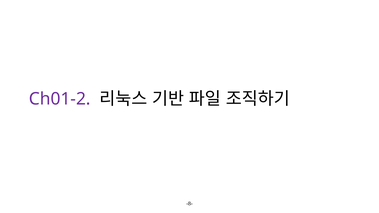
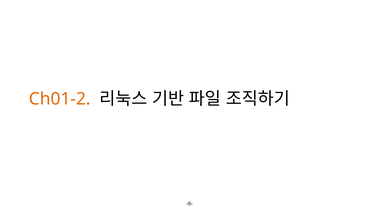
Ch01-2 colour: purple -> orange
